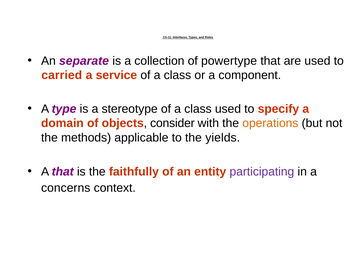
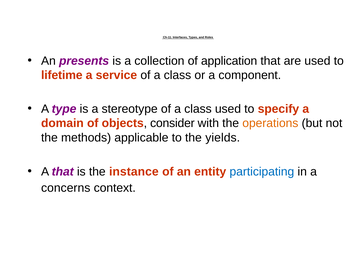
separate: separate -> presents
powertype: powertype -> application
carried: carried -> lifetime
faithfully: faithfully -> instance
participating colour: purple -> blue
